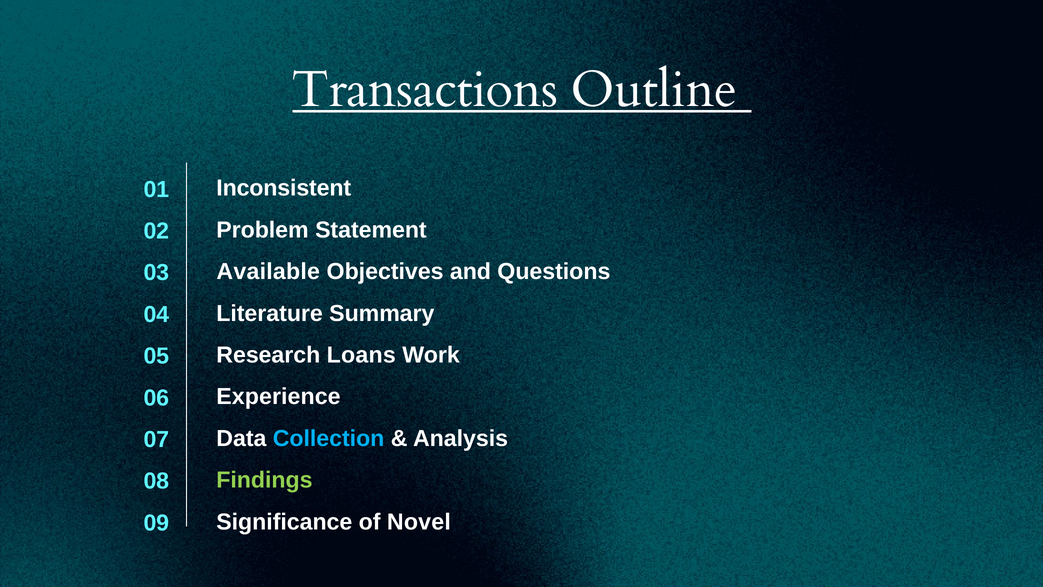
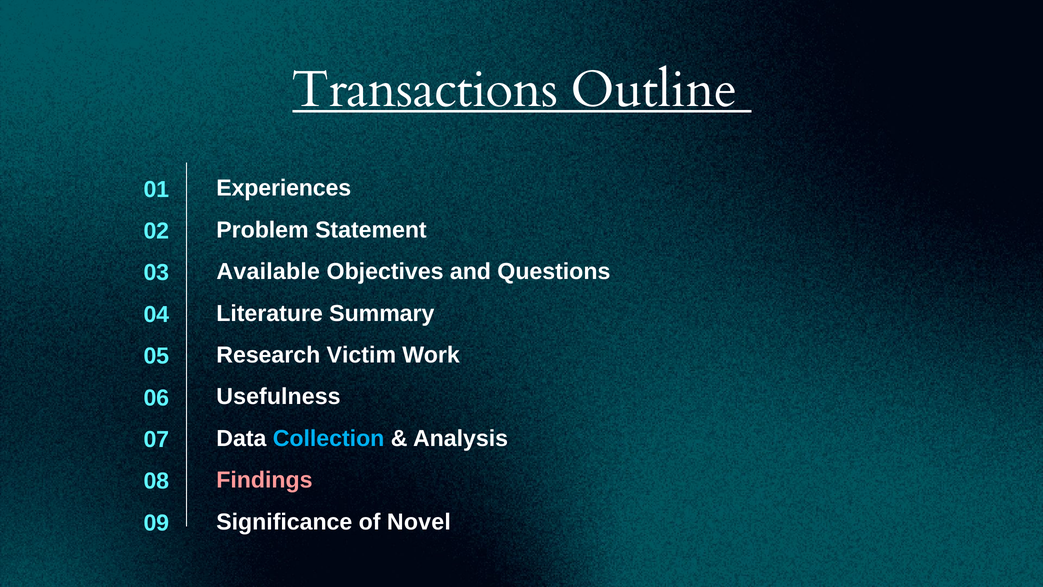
Inconsistent: Inconsistent -> Experiences
Loans: Loans -> Victim
Experience: Experience -> Usefulness
Findings colour: light green -> pink
